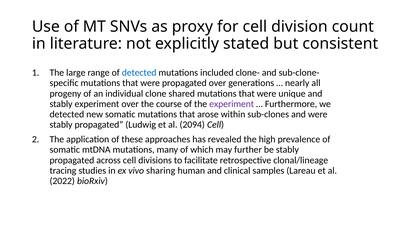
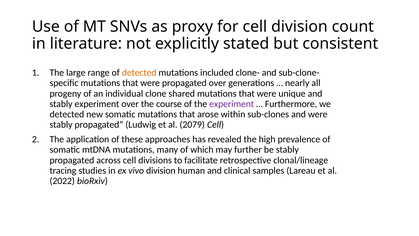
detected at (139, 73) colour: blue -> orange
2094: 2094 -> 2079
vivo sharing: sharing -> division
